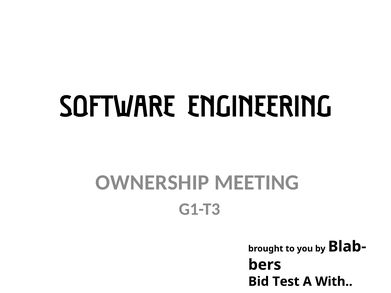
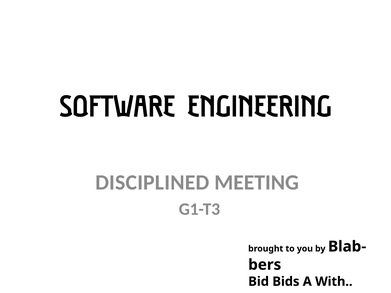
OWNERSHIP: OWNERSHIP -> DISCIPLINED
Test: Test -> Bids
